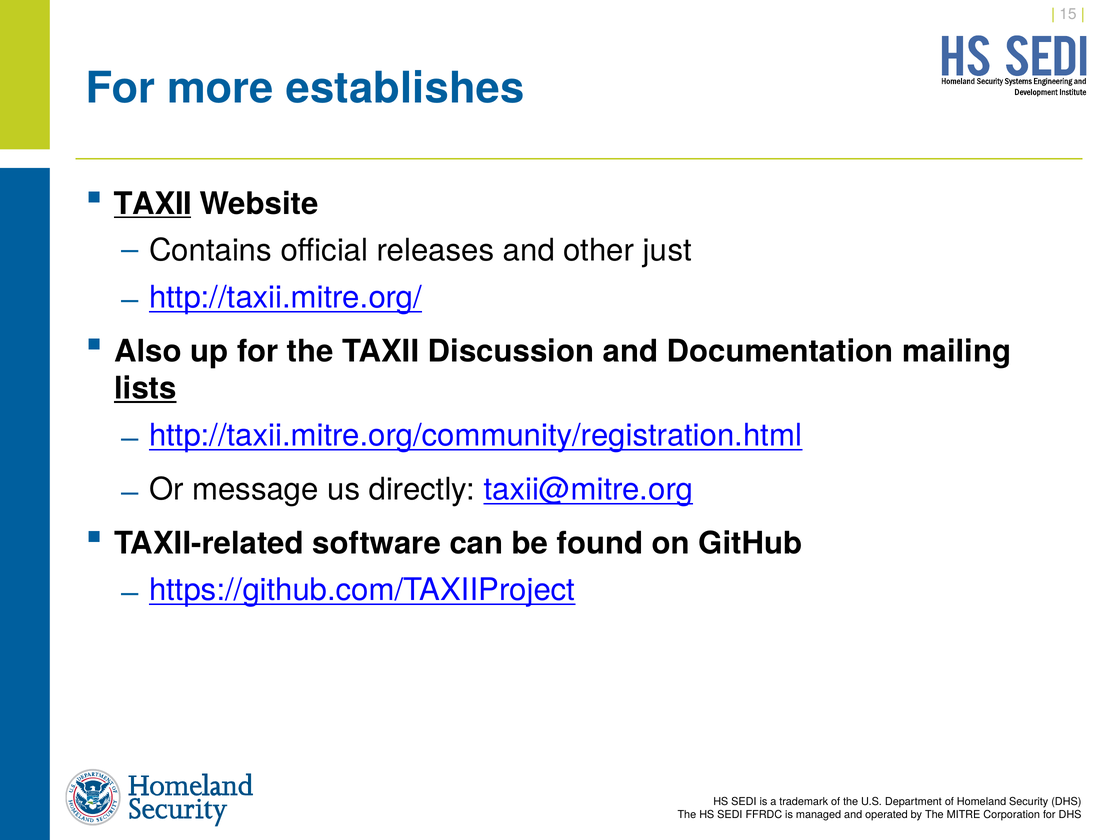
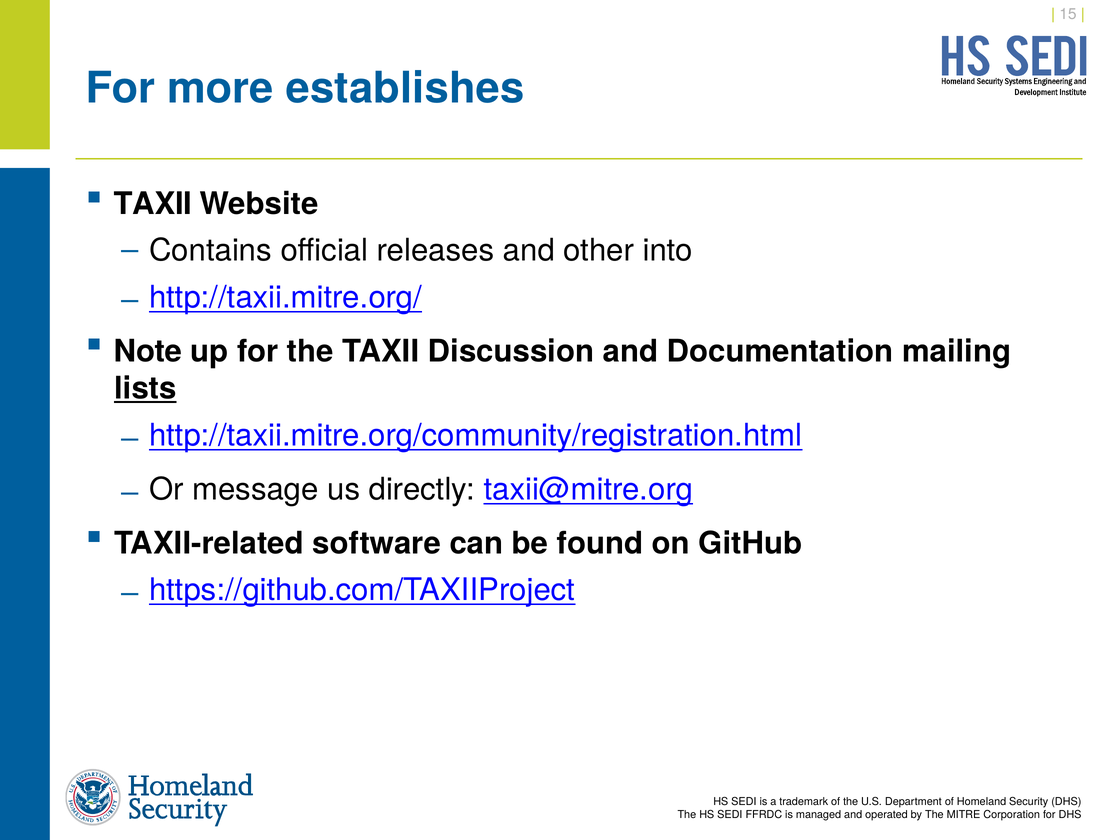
TAXII at (153, 204) underline: present -> none
just: just -> into
Also: Also -> Note
